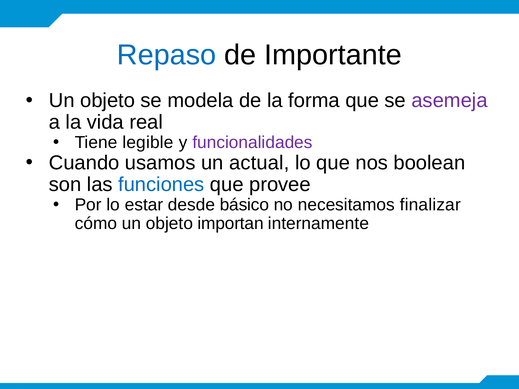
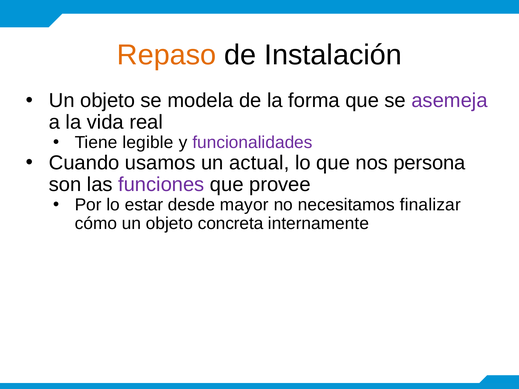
Repaso colour: blue -> orange
Importante: Importante -> Instalación
boolean: boolean -> persona
funciones colour: blue -> purple
básico: básico -> mayor
importan: importan -> concreta
